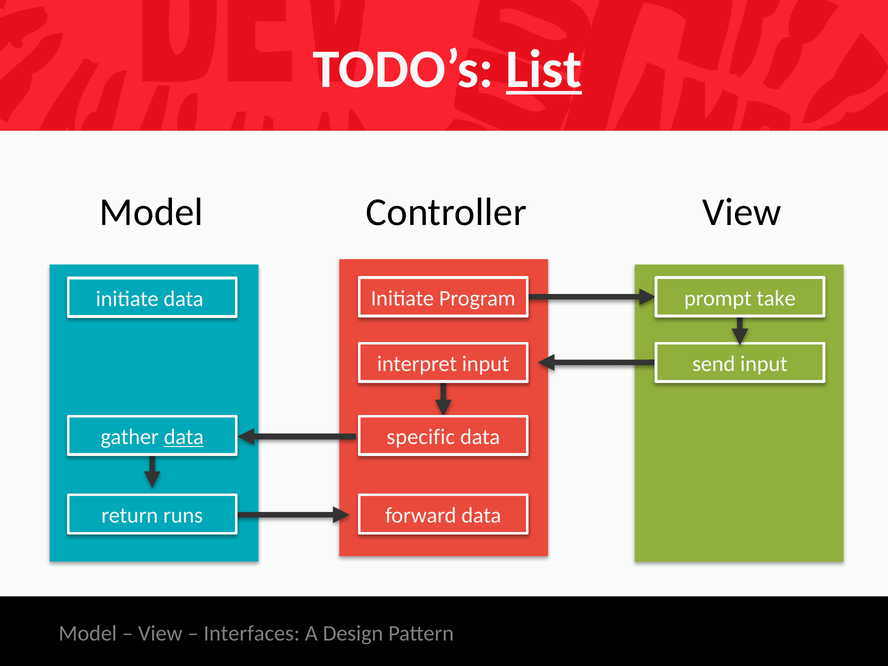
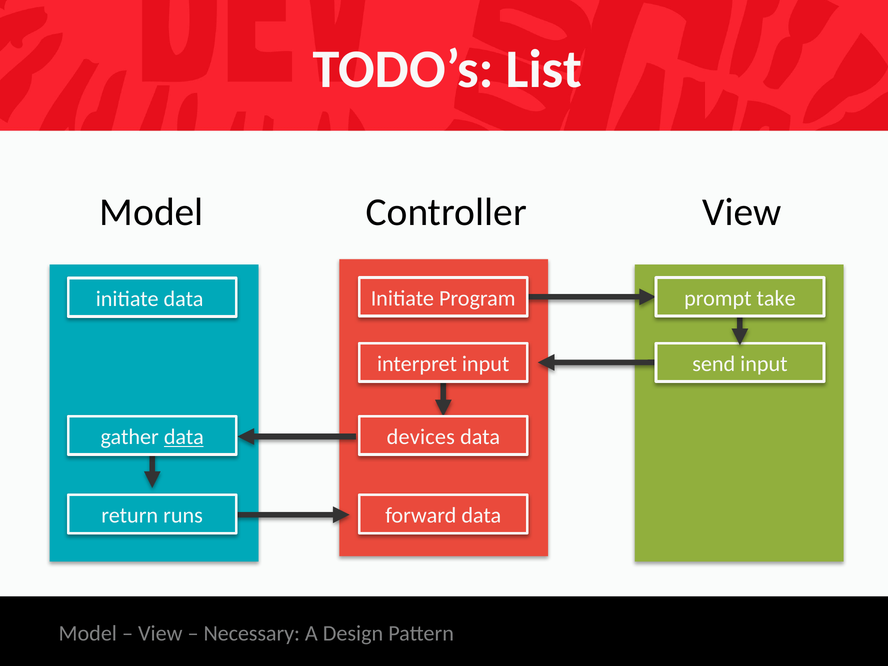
List underline: present -> none
specific: specific -> devices
Interfaces: Interfaces -> Necessary
